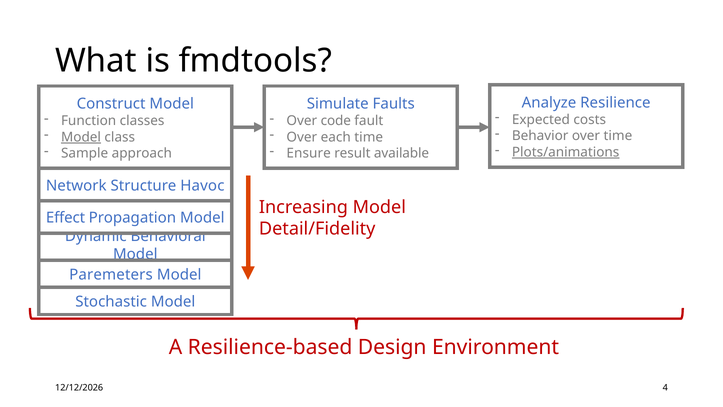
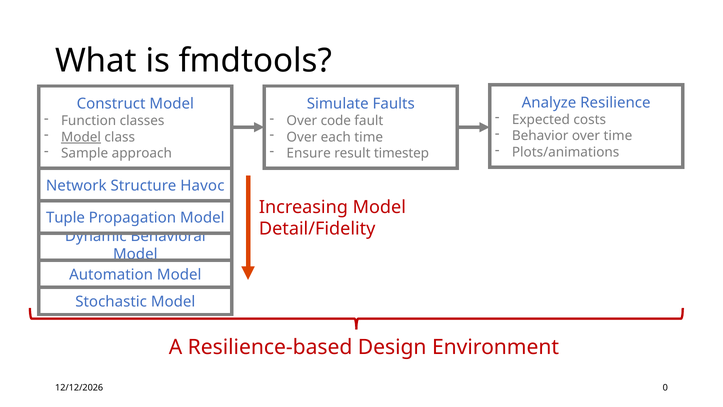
Plots/animations underline: present -> none
available: available -> timestep
Effect: Effect -> Tuple
Paremeters: Paremeters -> Automation
4: 4 -> 0
